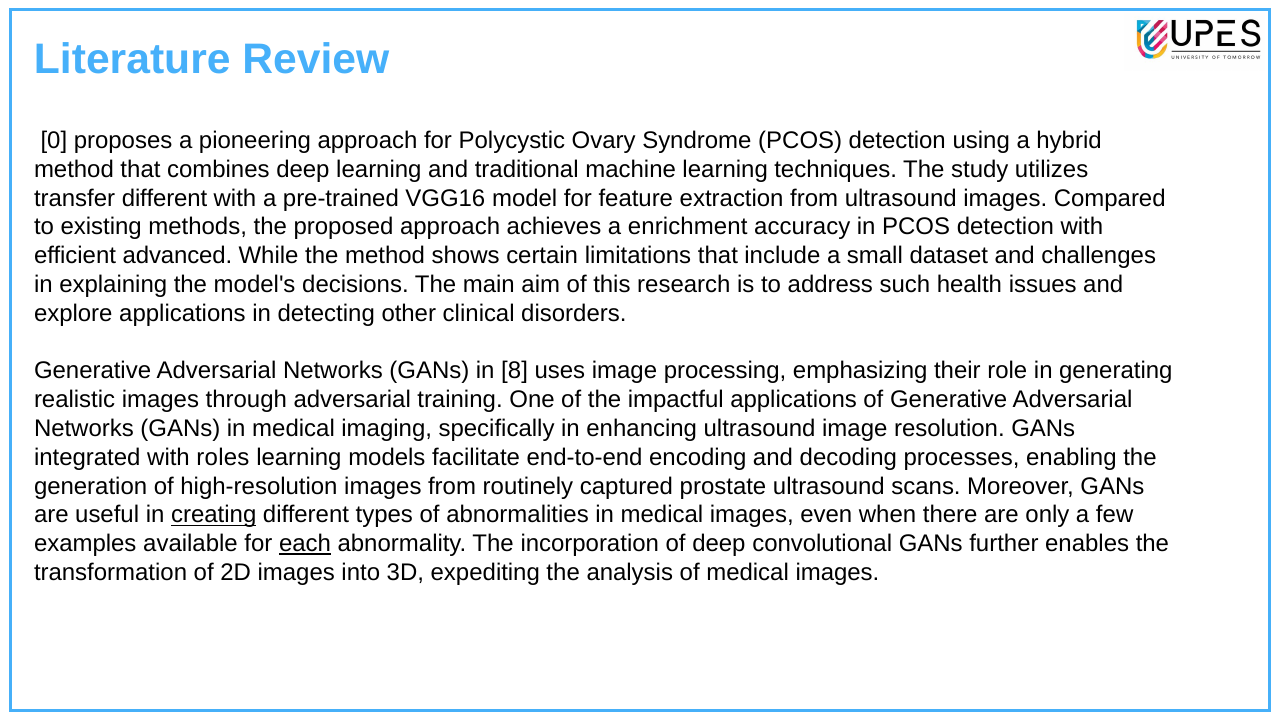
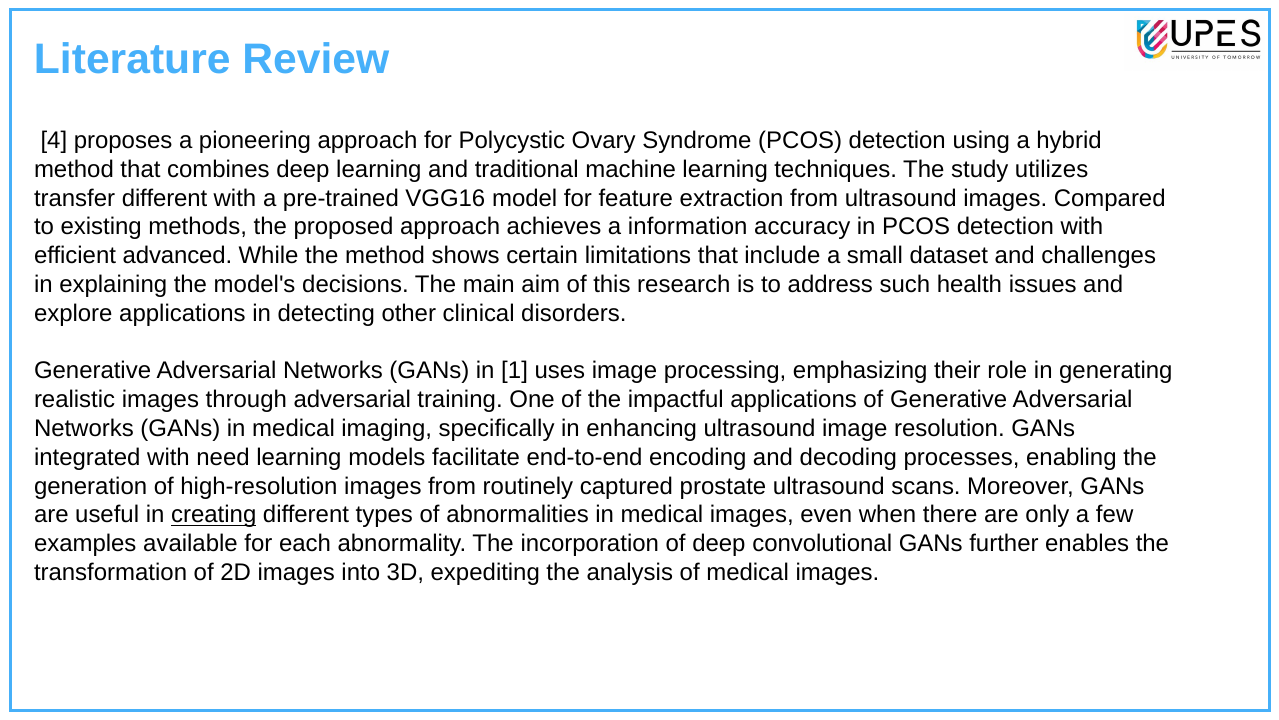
0: 0 -> 4
enrichment: enrichment -> information
8: 8 -> 1
roles: roles -> need
each underline: present -> none
